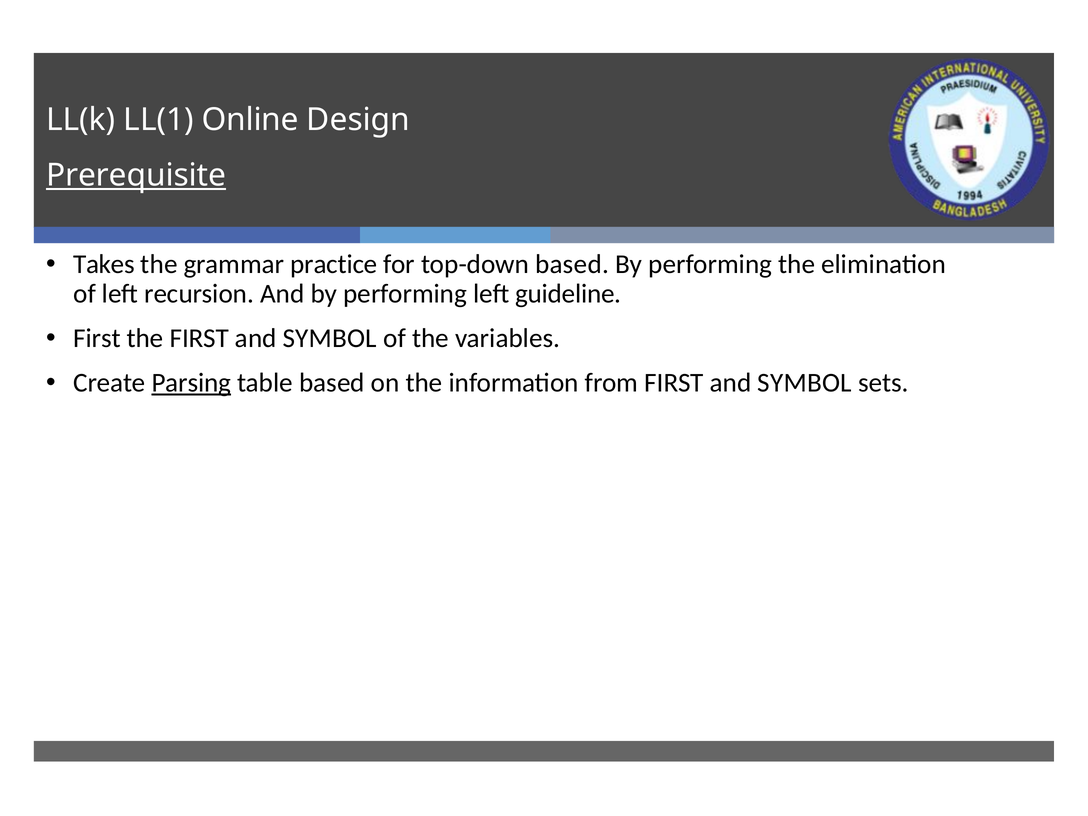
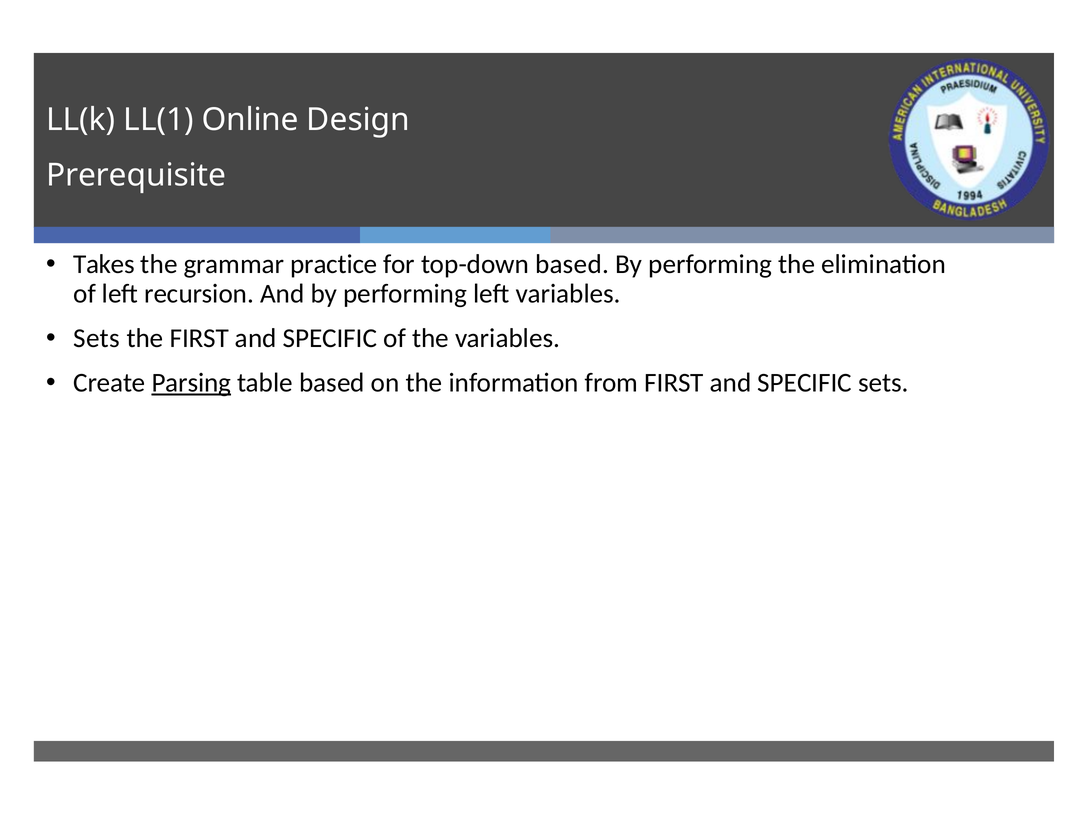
Prerequisite underline: present -> none
left guideline: guideline -> variables
First at (97, 338): First -> Sets
the FIRST and SYMBOL: SYMBOL -> SPECIFIC
from FIRST and SYMBOL: SYMBOL -> SPECIFIC
